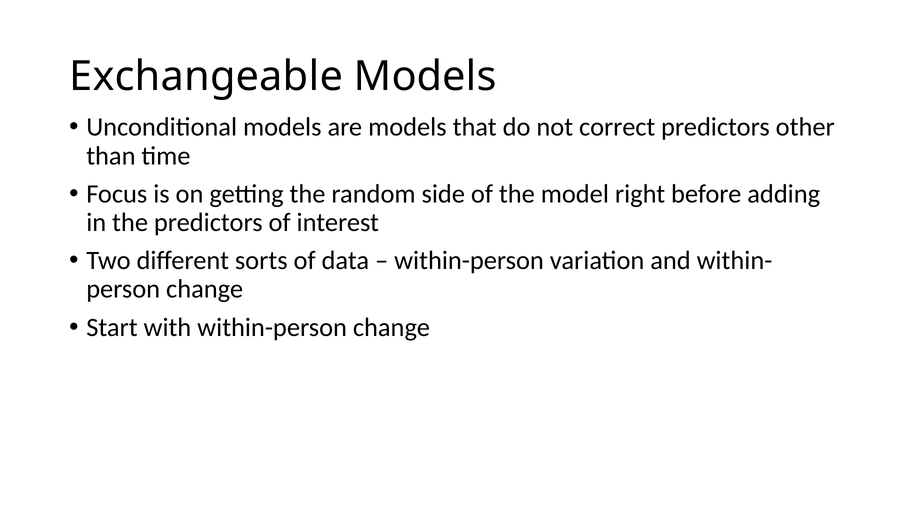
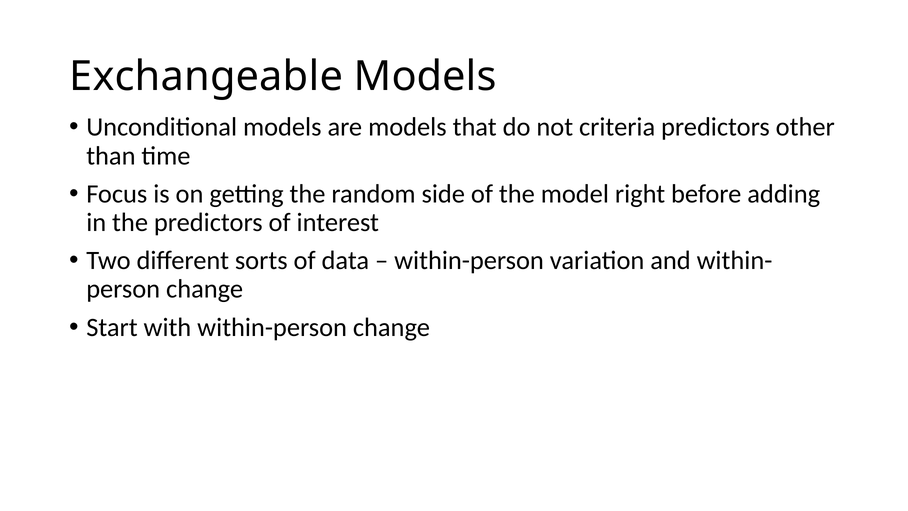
correct: correct -> criteria
